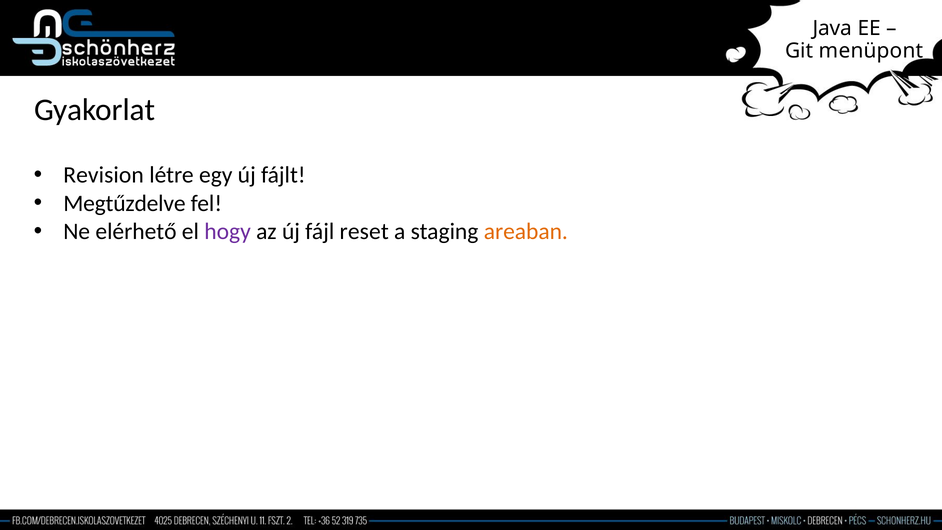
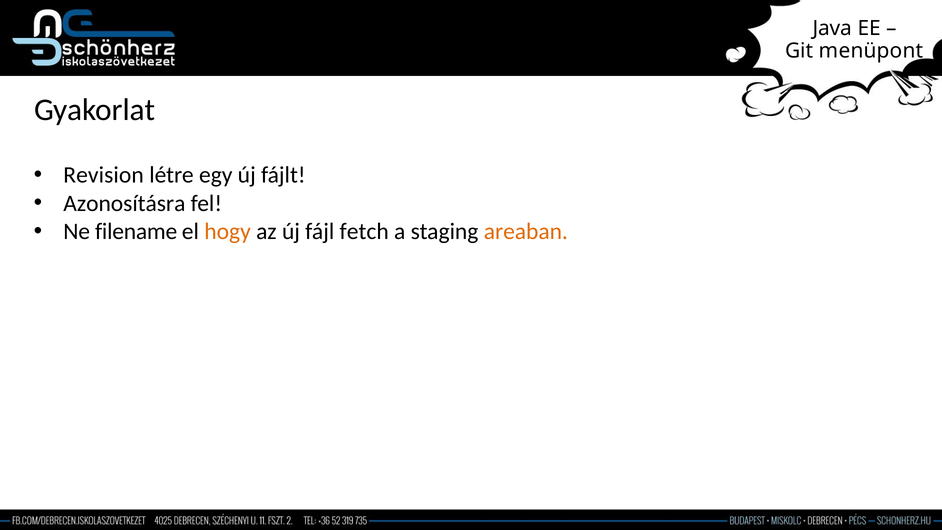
Megtűzdelve: Megtűzdelve -> Azonosításra
elérhető: elérhető -> filename
hogy colour: purple -> orange
reset: reset -> fetch
